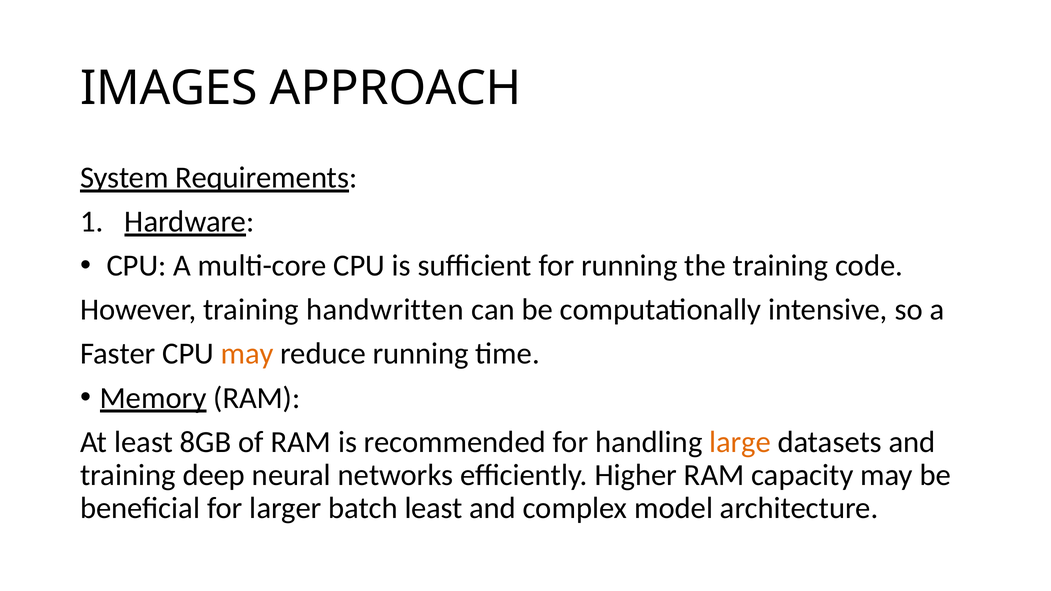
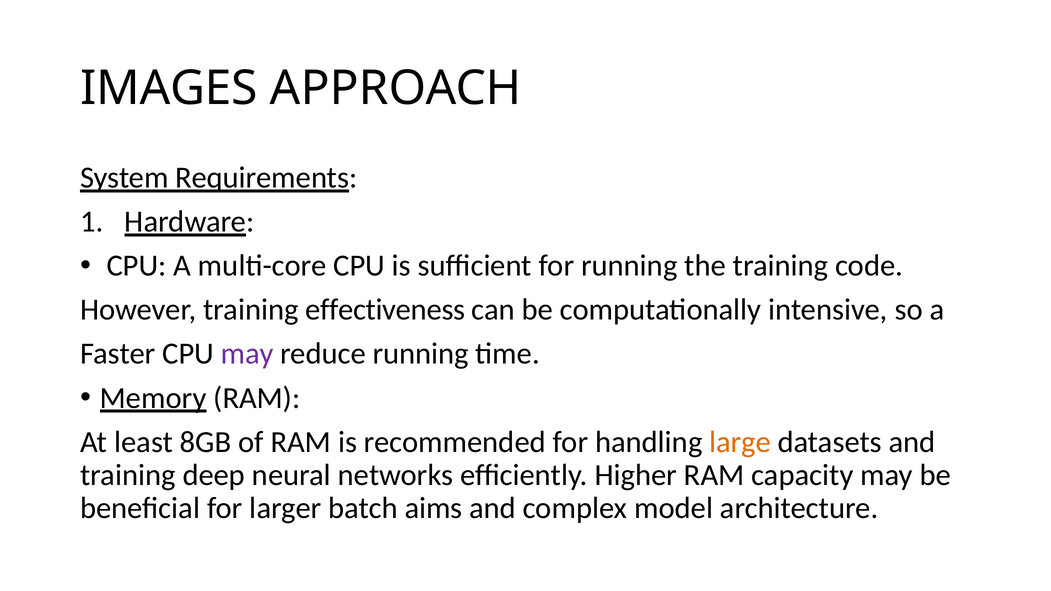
handwritten: handwritten -> effectiveness
may at (247, 354) colour: orange -> purple
batch least: least -> aims
